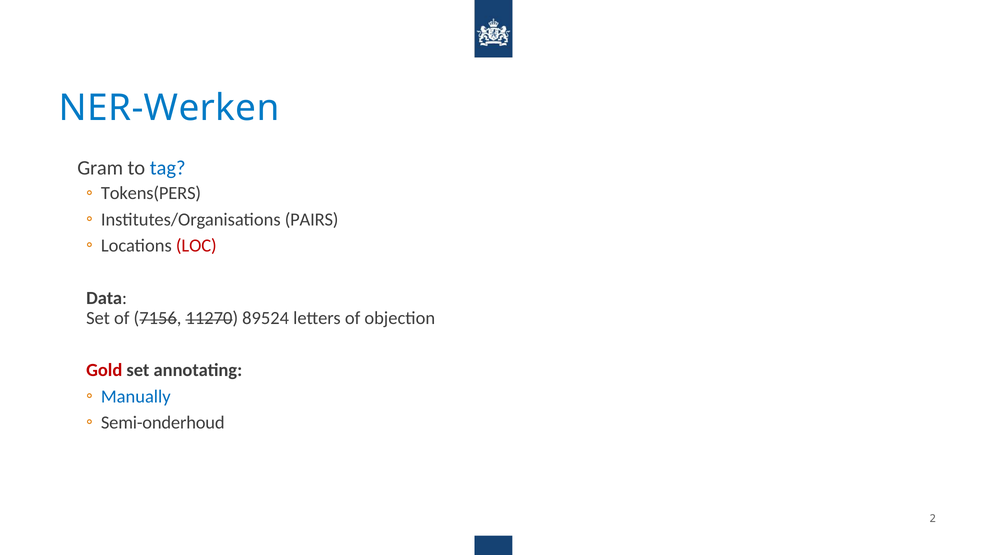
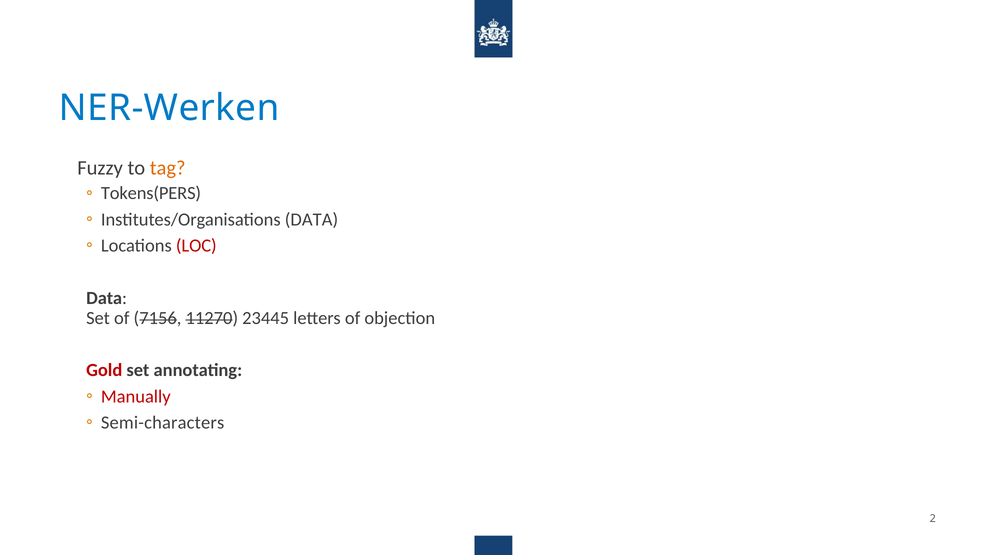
Gram: Gram -> Fuzzy
tag colour: blue -> orange
Institutes/Organisations PAIRS: PAIRS -> DATA
89524: 89524 -> 23445
Manually colour: blue -> red
Semi-onderhoud: Semi-onderhoud -> Semi-characters
